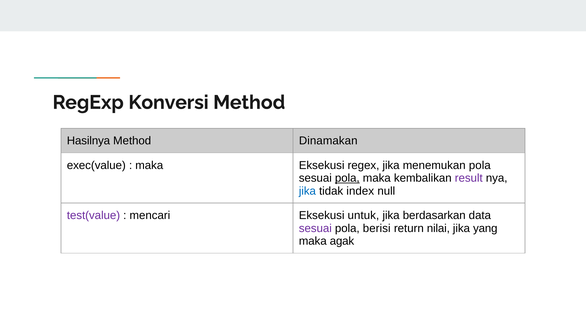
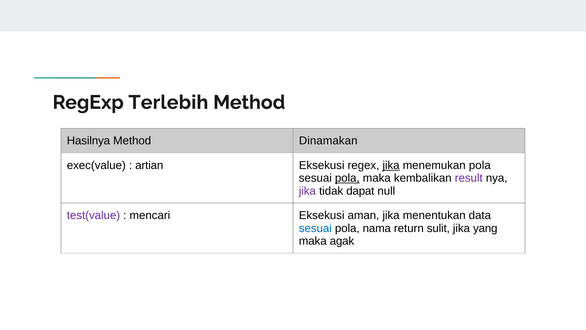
Konversi: Konversi -> Terlebih
maka at (149, 165): maka -> artian
jika at (391, 165) underline: none -> present
jika at (307, 191) colour: blue -> purple
index: index -> dapat
untuk: untuk -> aman
berdasarkan: berdasarkan -> menentukan
sesuai at (315, 228) colour: purple -> blue
berisi: berisi -> nama
nilai: nilai -> sulit
